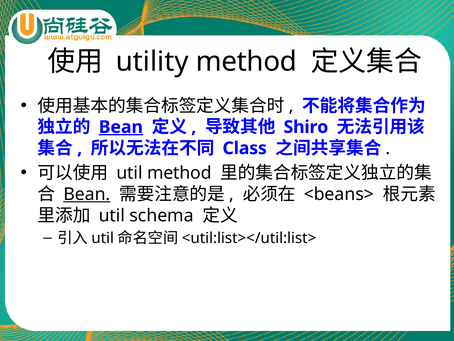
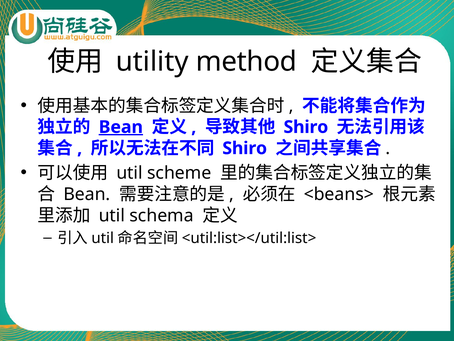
Class at (245, 148): Class -> Shiro
util method: method -> scheme
Bean at (87, 194) underline: present -> none
